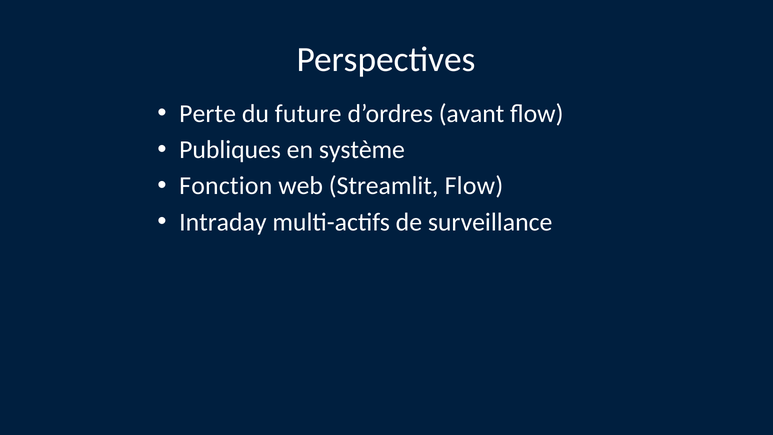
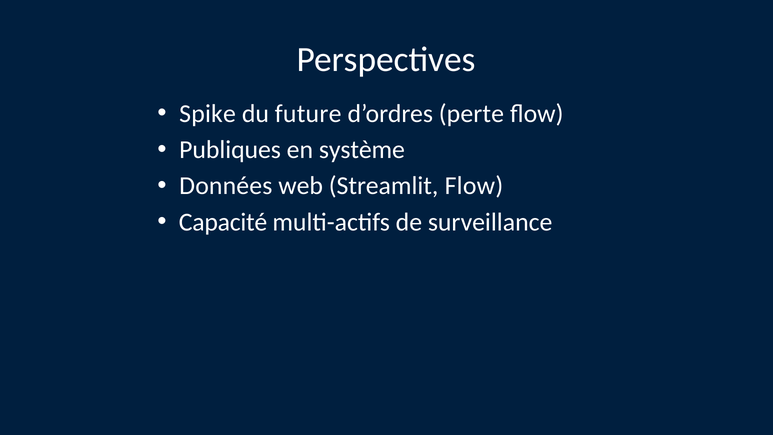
Perte: Perte -> Spike
avant: avant -> perte
Fonction: Fonction -> Données
Intraday: Intraday -> Capacité
